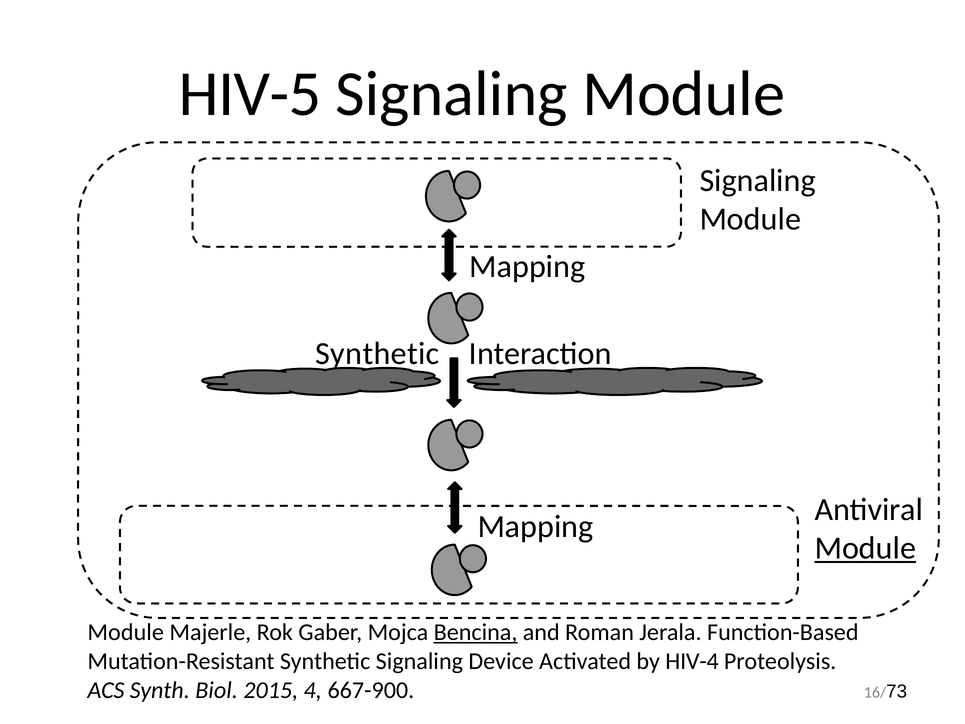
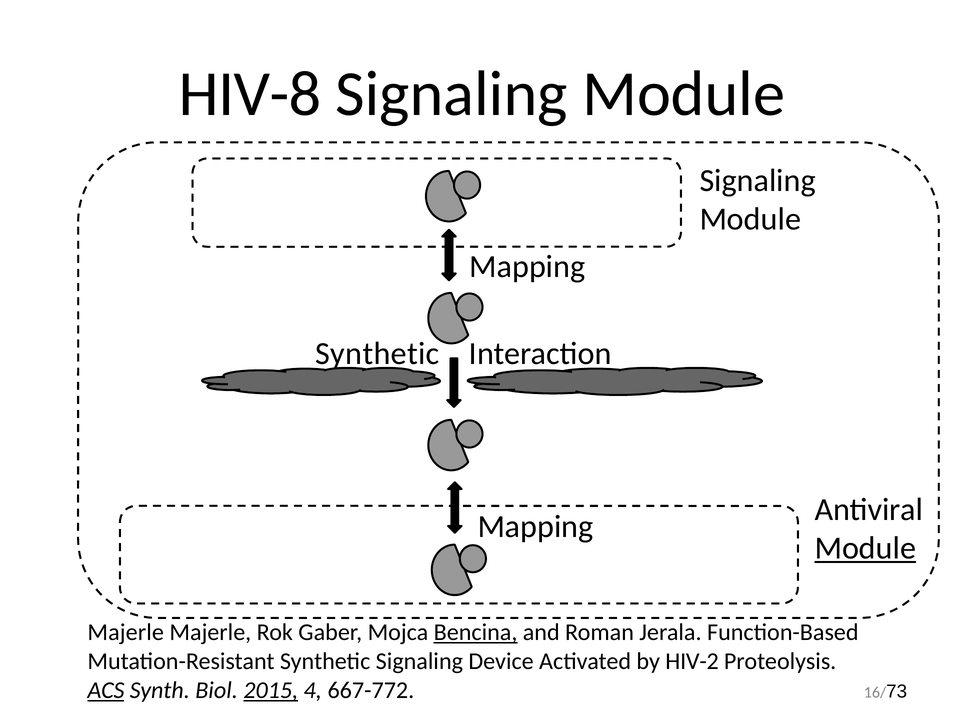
HIV-5: HIV-5 -> HIV-8
Module at (126, 632): Module -> Majerle
HIV-4: HIV-4 -> HIV-2
ACS underline: none -> present
2015 underline: none -> present
667-900: 667-900 -> 667-772
